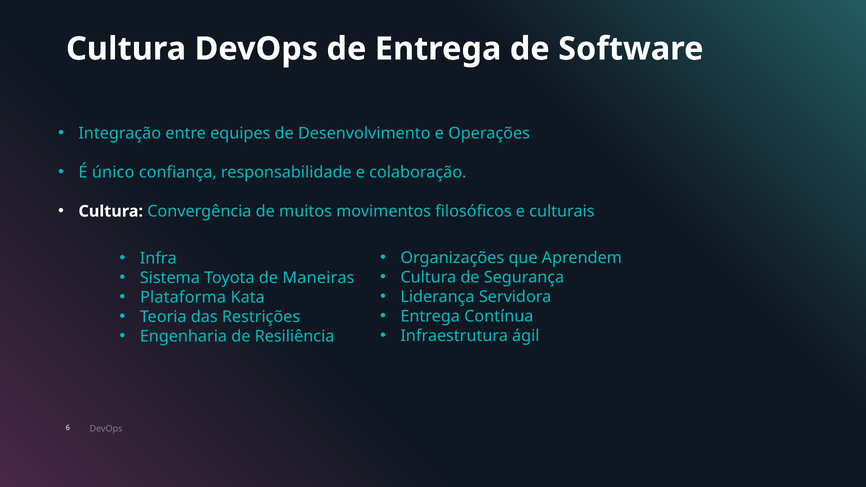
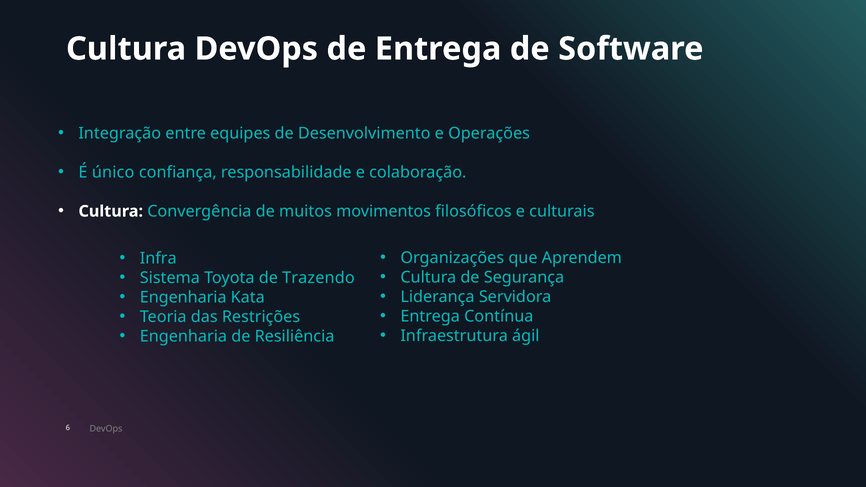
Maneiras: Maneiras -> Trazendo
Plataforma at (183, 298): Plataforma -> Engenharia
